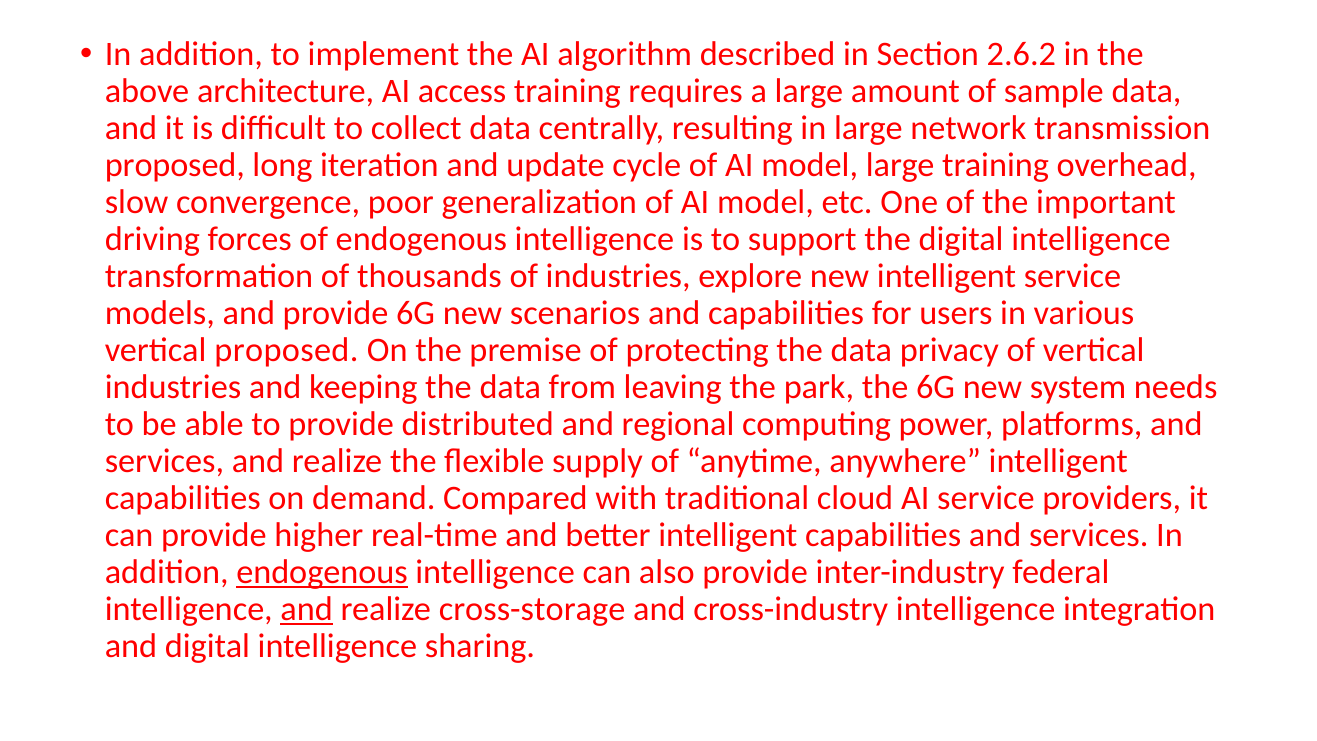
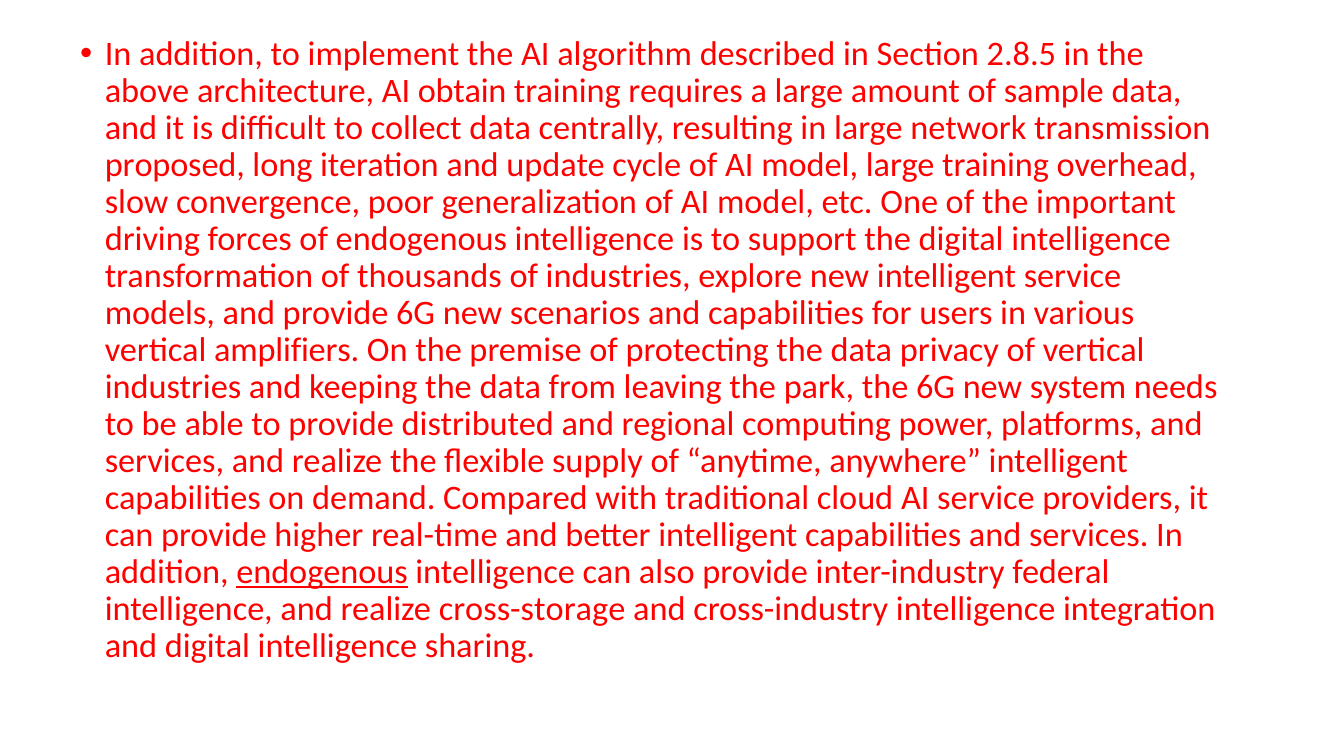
2.6.2: 2.6.2 -> 2.8.5
access: access -> obtain
vertical proposed: proposed -> amplifiers
and at (307, 609) underline: present -> none
